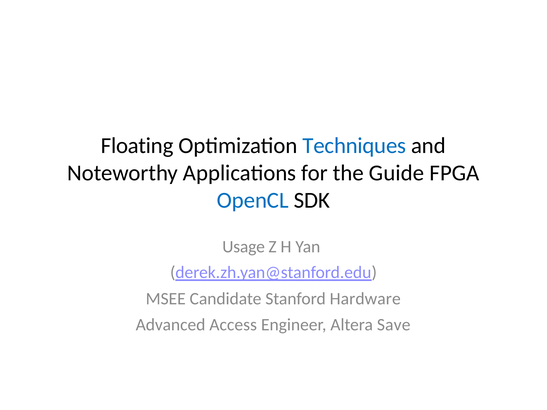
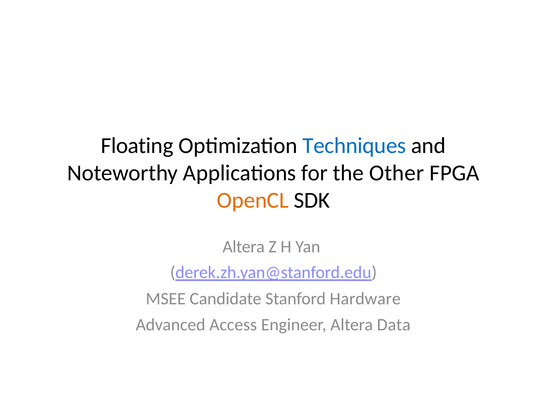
Guide: Guide -> Other
OpenCL colour: blue -> orange
Usage at (244, 247): Usage -> Altera
Save: Save -> Data
